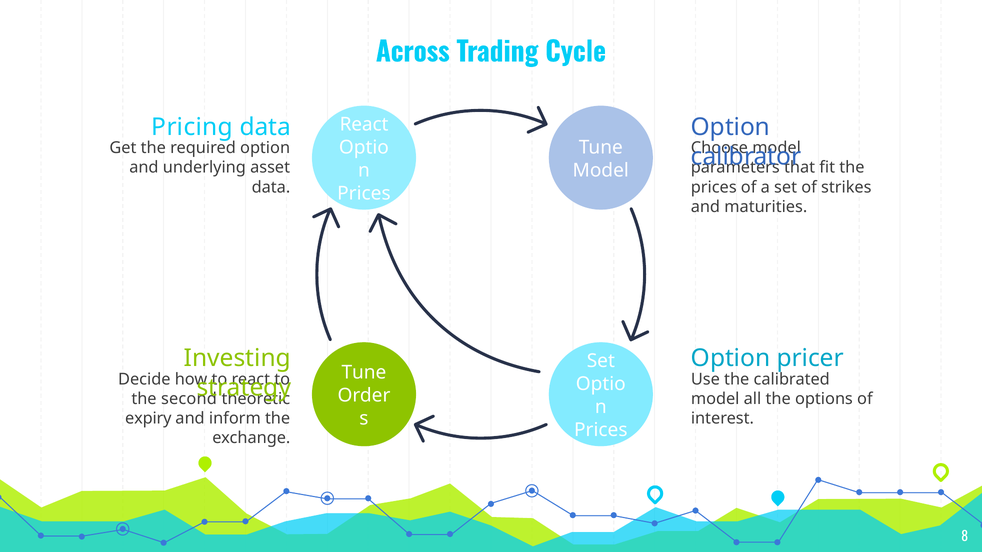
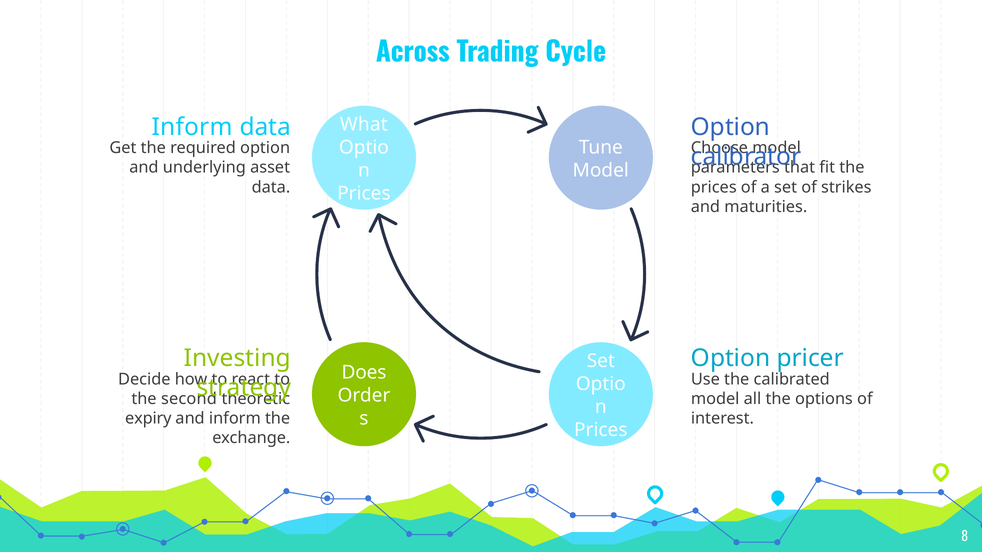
React at (364, 125): React -> What
Pricing at (192, 127): Pricing -> Inform
Tune at (364, 373): Tune -> Does
